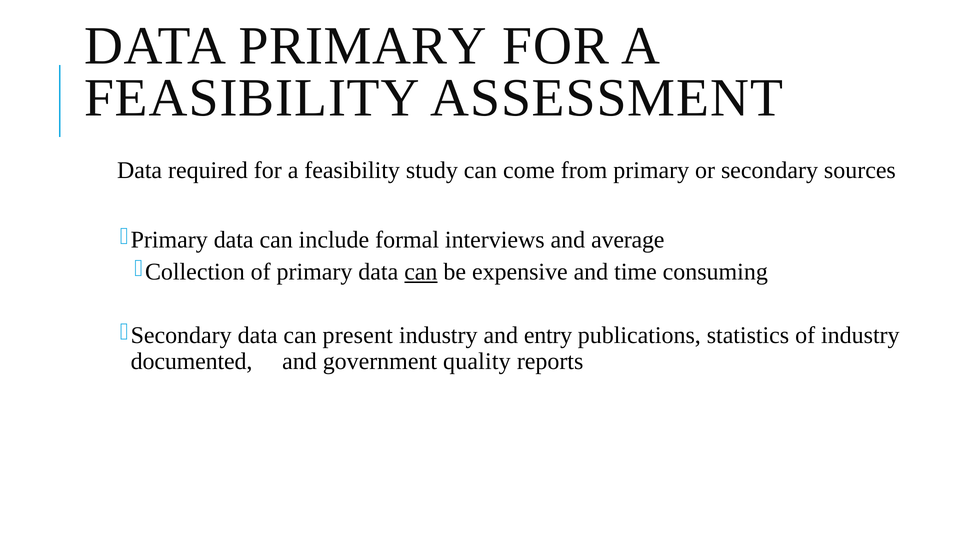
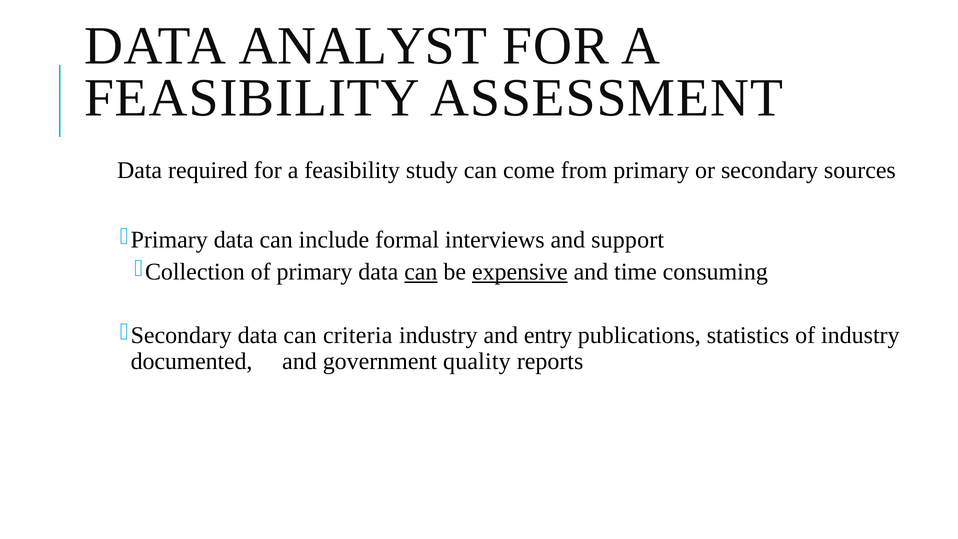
DATA PRIMARY: PRIMARY -> ANALYST
average: average -> support
expensive underline: none -> present
present: present -> criteria
